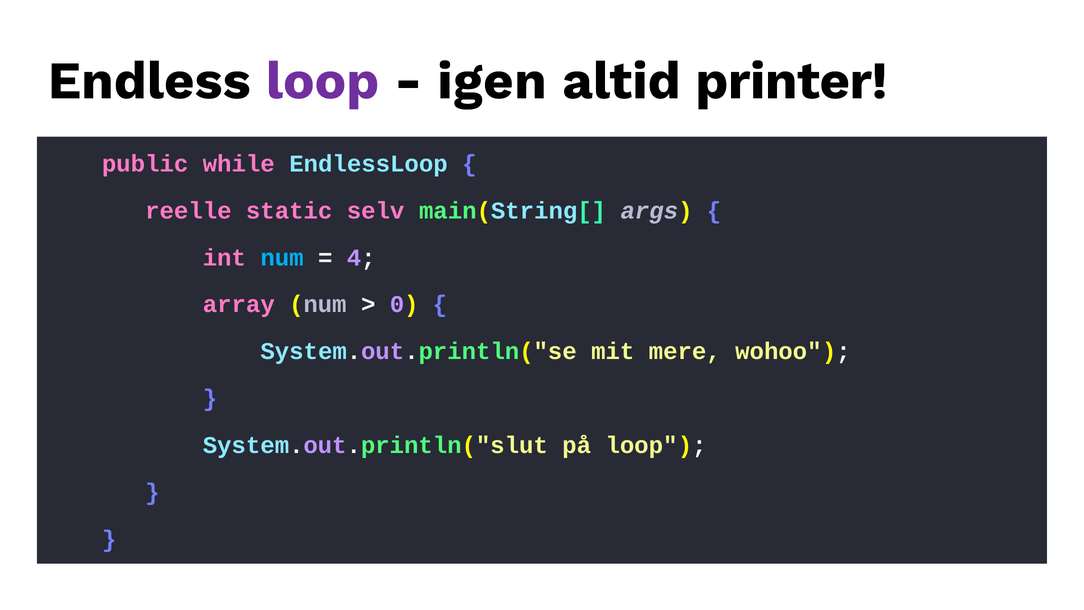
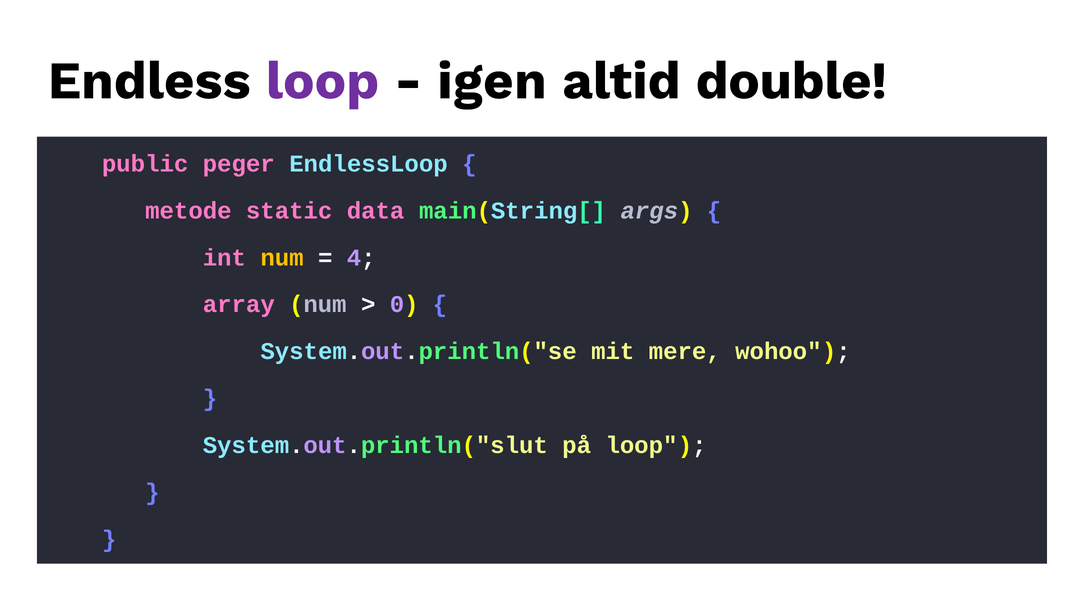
printer: printer -> double
while: while -> peger
reelle: reelle -> metode
selv: selv -> data
num at (282, 257) colour: light blue -> yellow
